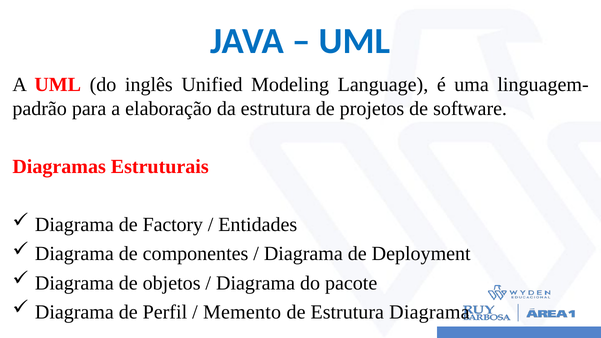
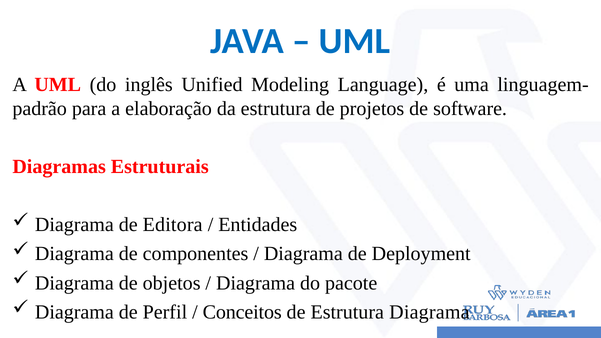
Factory: Factory -> Editora
Memento: Memento -> Conceitos
